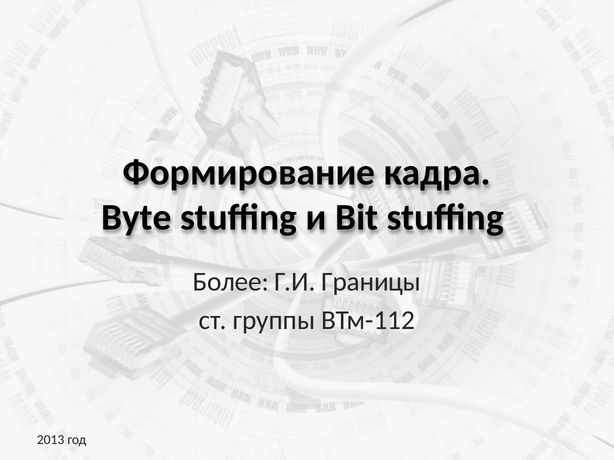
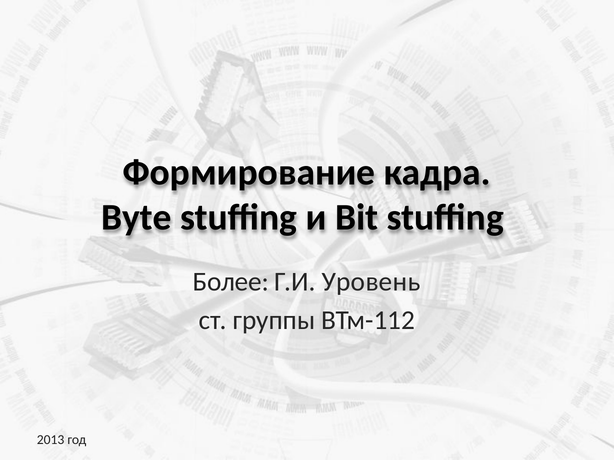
Границы: Границы -> Уровень
